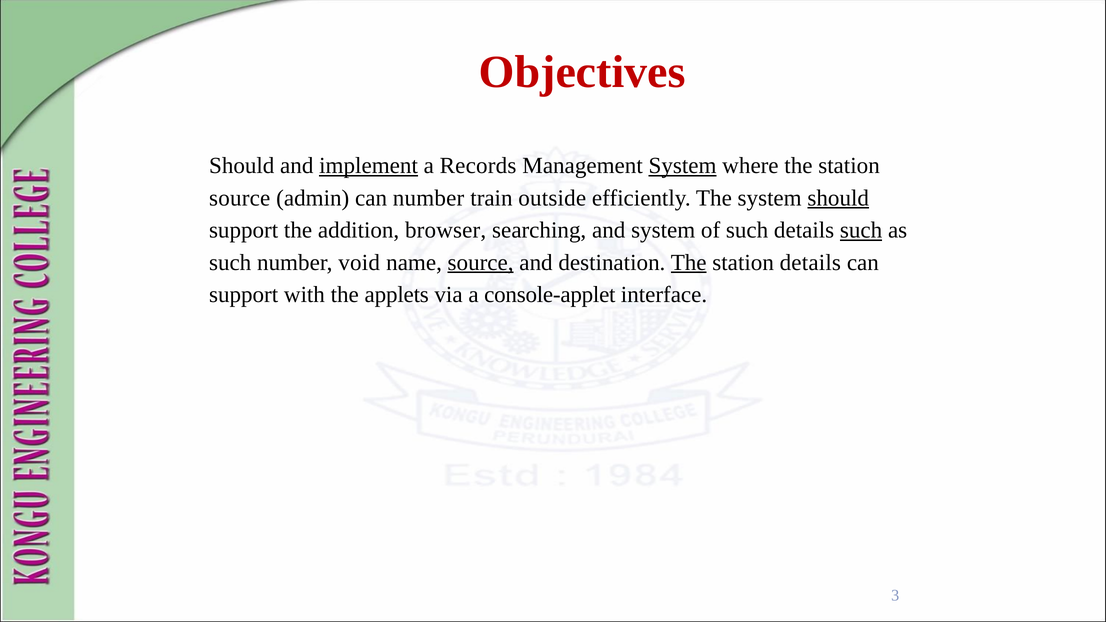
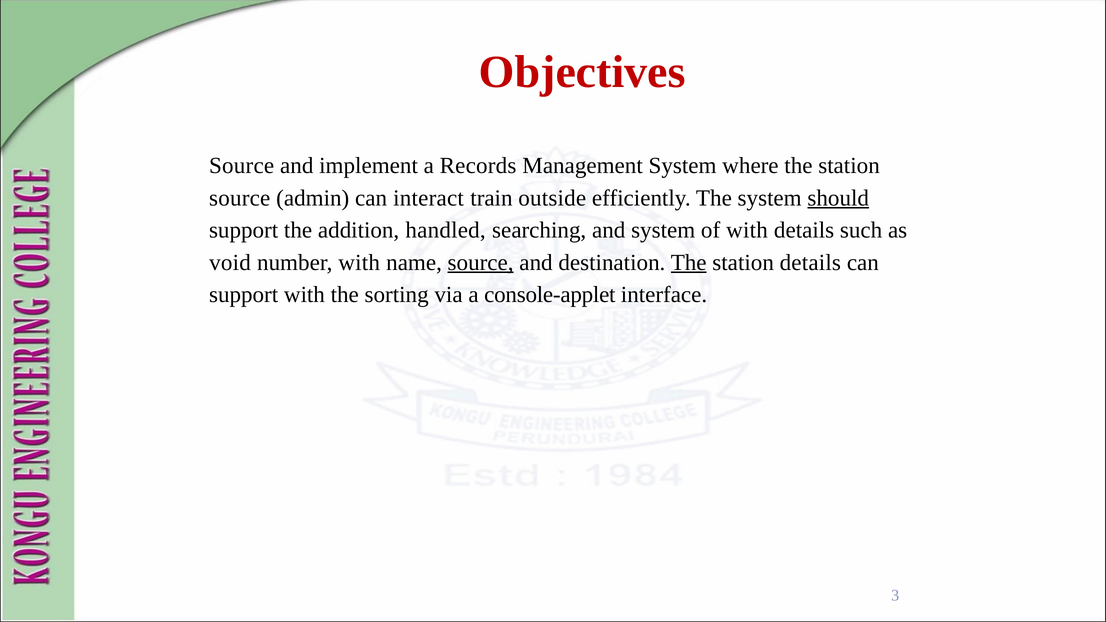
Should at (242, 166): Should -> Source
implement underline: present -> none
System at (683, 166) underline: present -> none
can number: number -> interact
browser: browser -> handled
of such: such -> with
such at (861, 230) underline: present -> none
such at (230, 263): such -> void
number void: void -> with
applets: applets -> sorting
